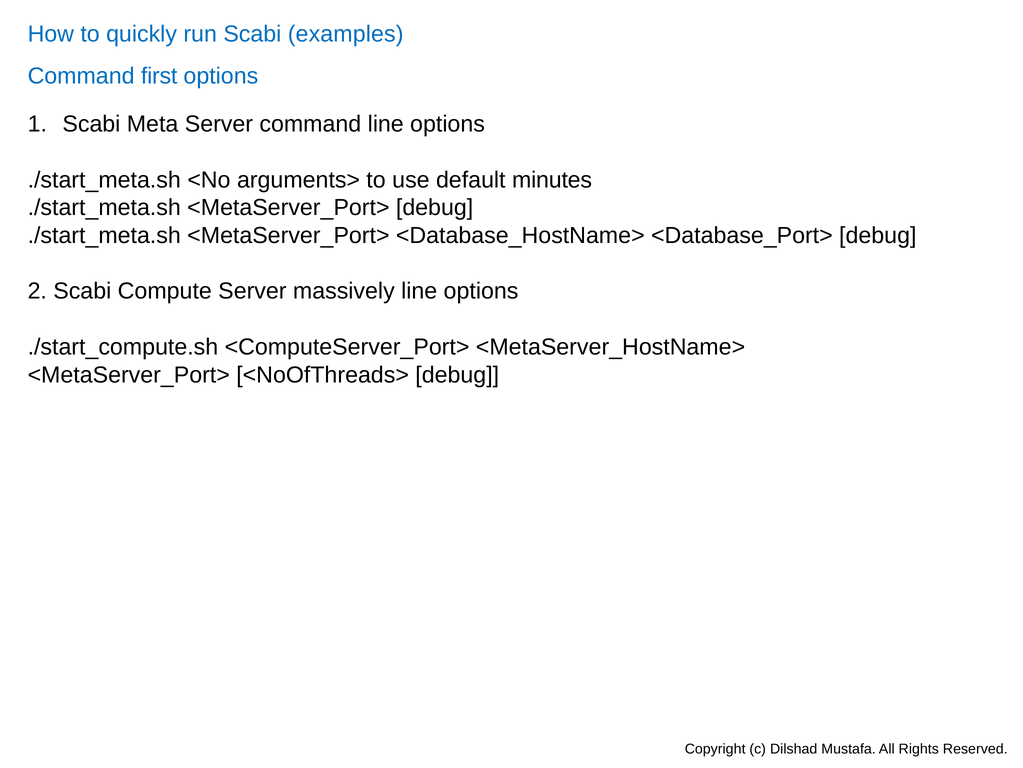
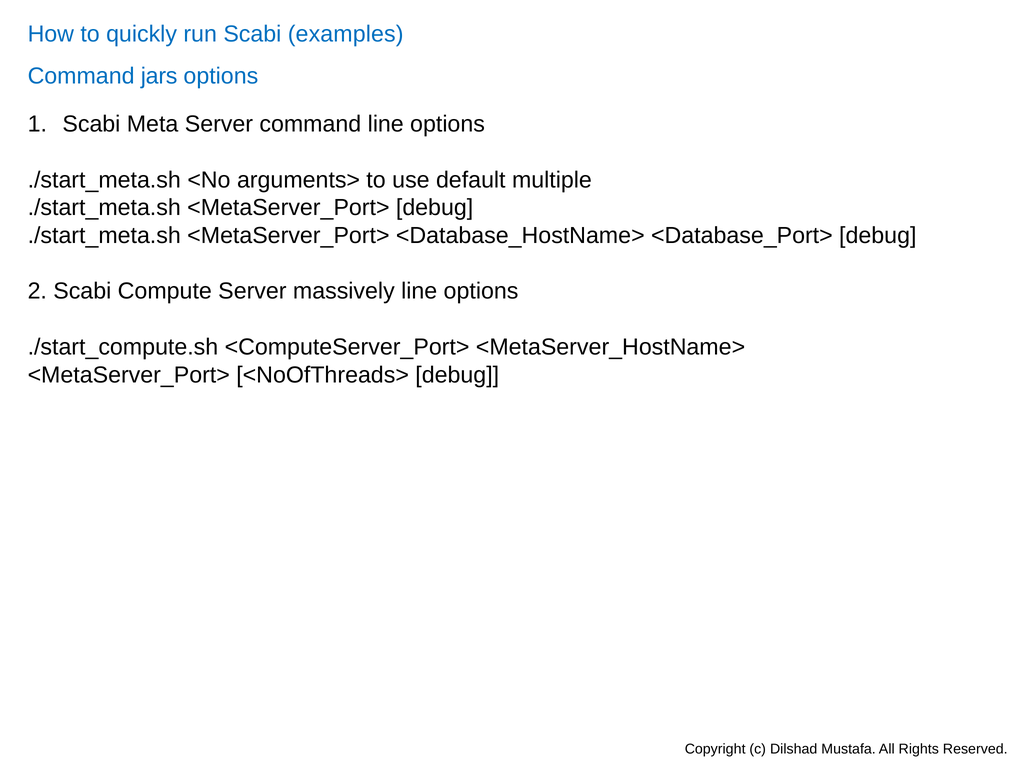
first: first -> jars
minutes: minutes -> multiple
